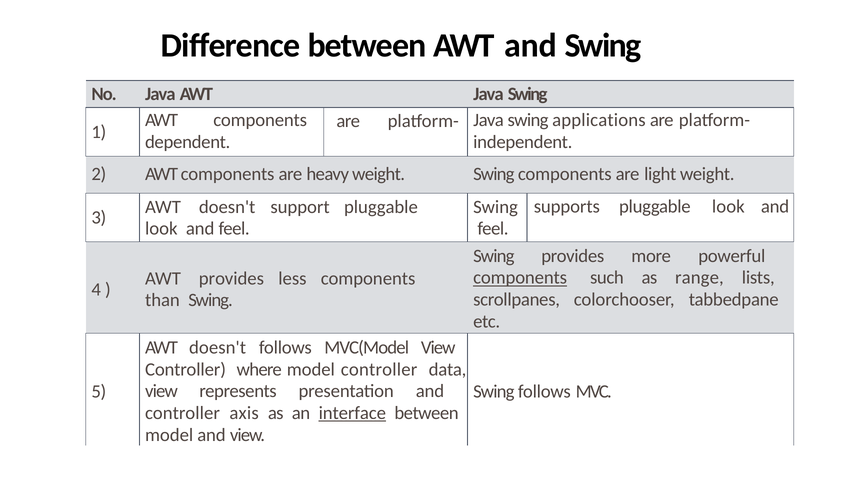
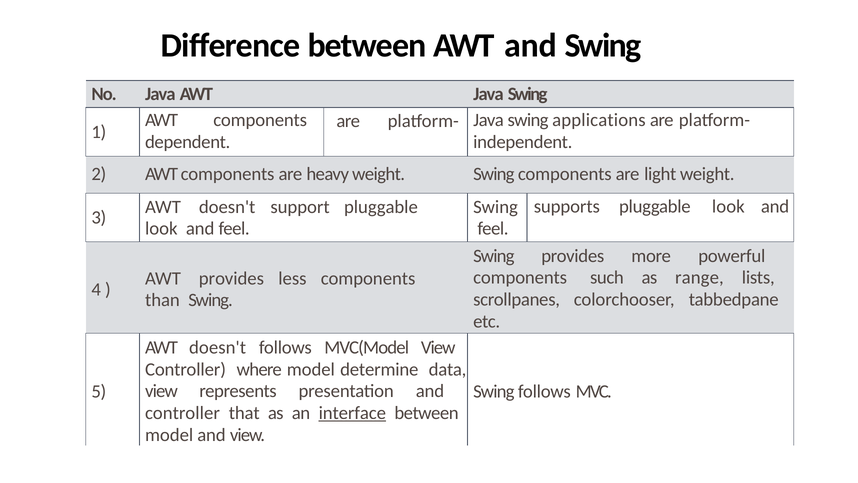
components at (520, 278) underline: present -> none
model controller: controller -> determine
axis: axis -> that
